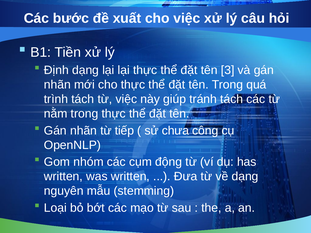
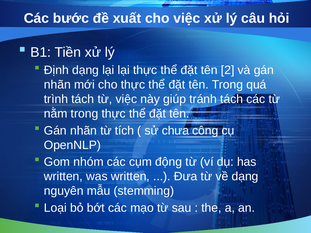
3: 3 -> 2
tiếp: tiếp -> tích
